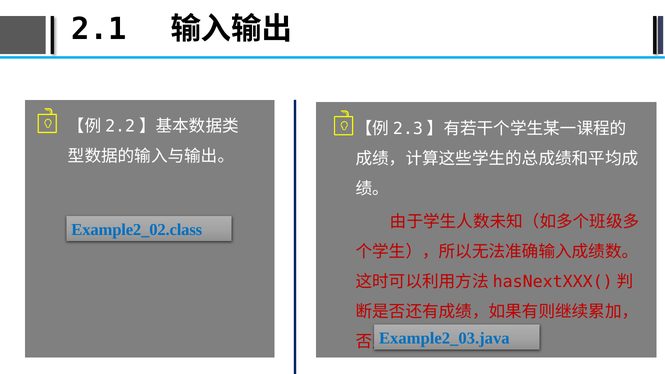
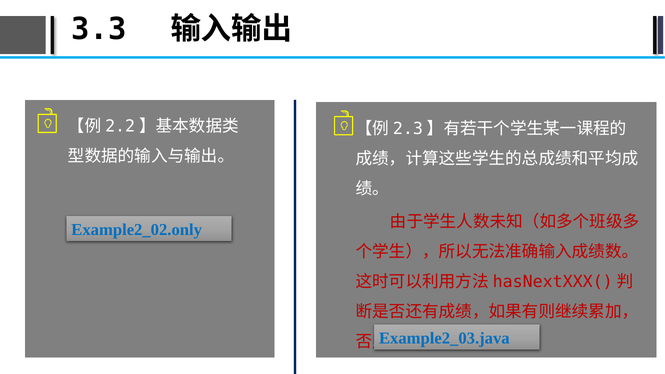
2.1: 2.1 -> 3.3
Example2_02.class: Example2_02.class -> Example2_02.only
